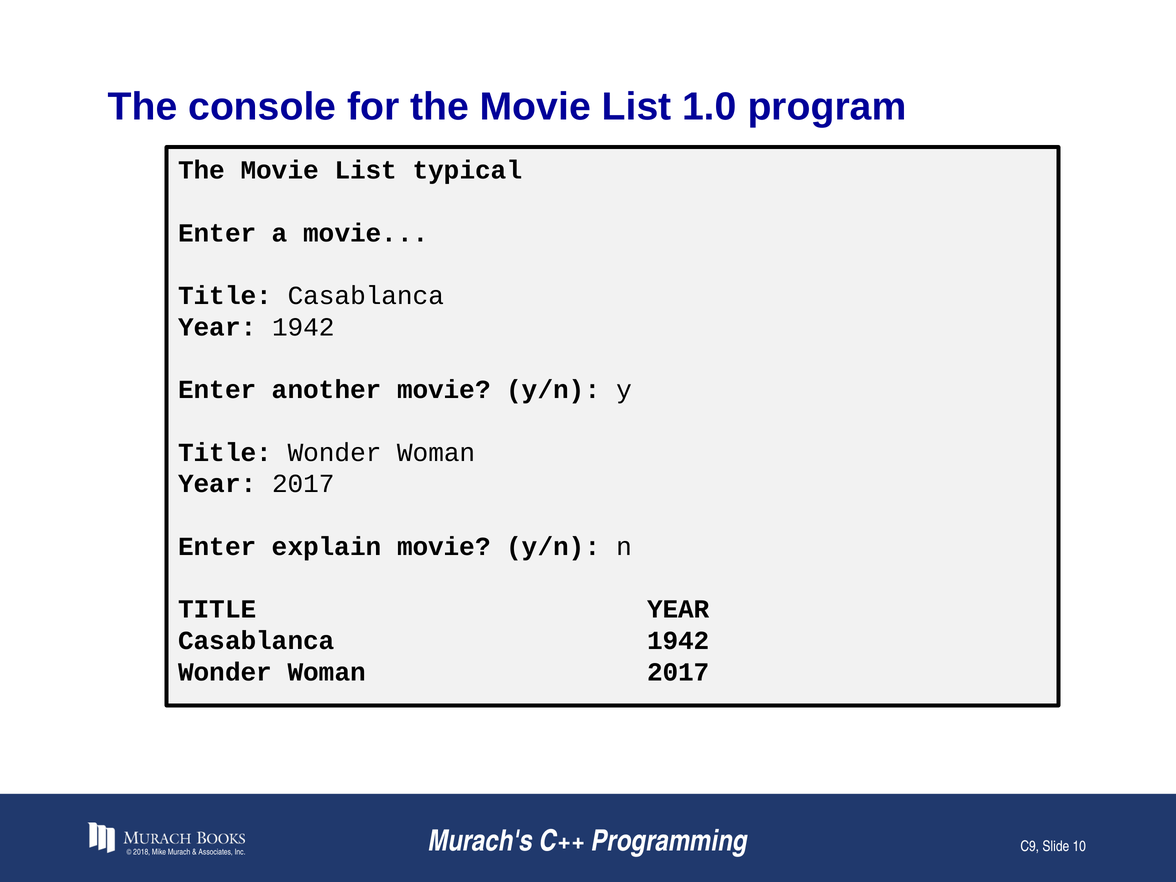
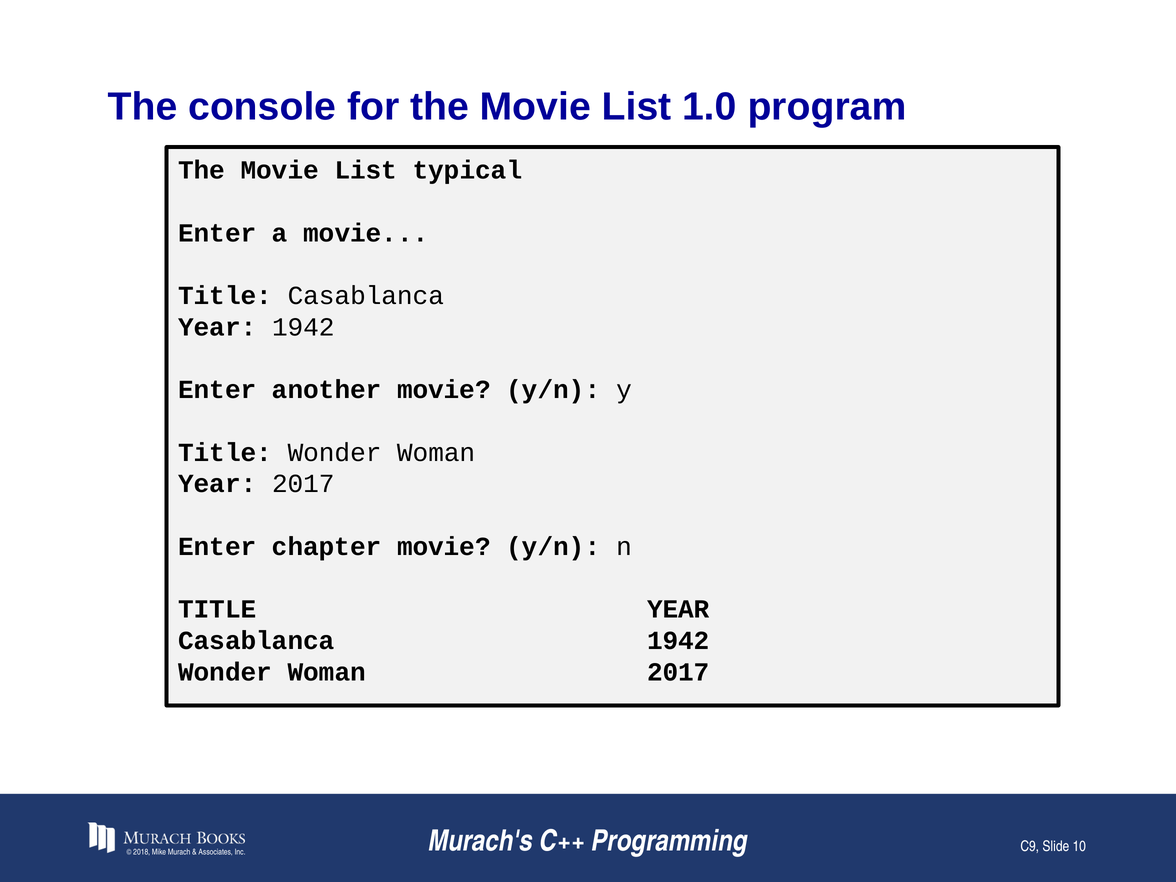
explain: explain -> chapter
